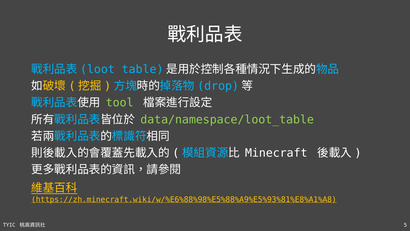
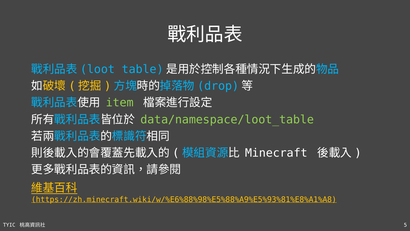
tool: tool -> item
